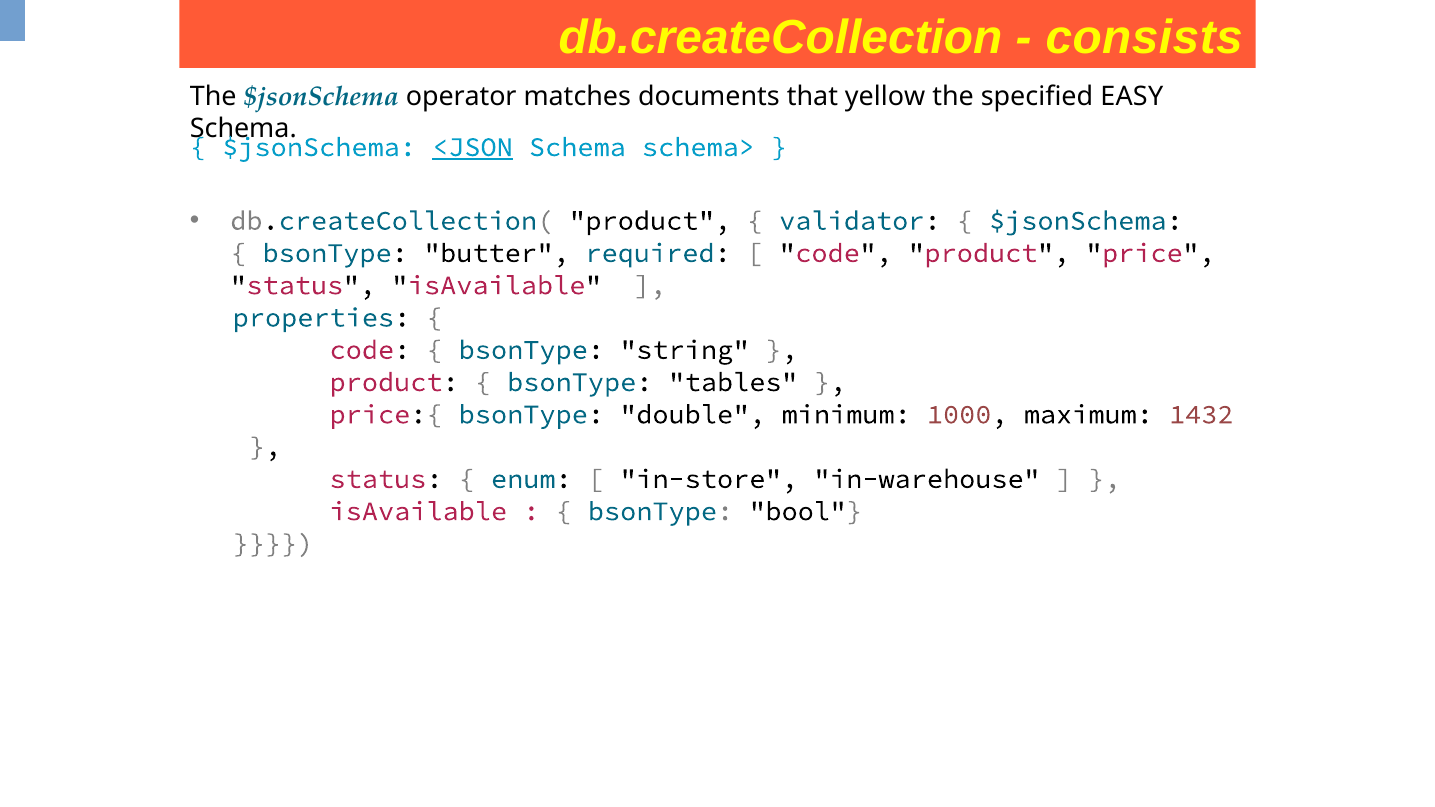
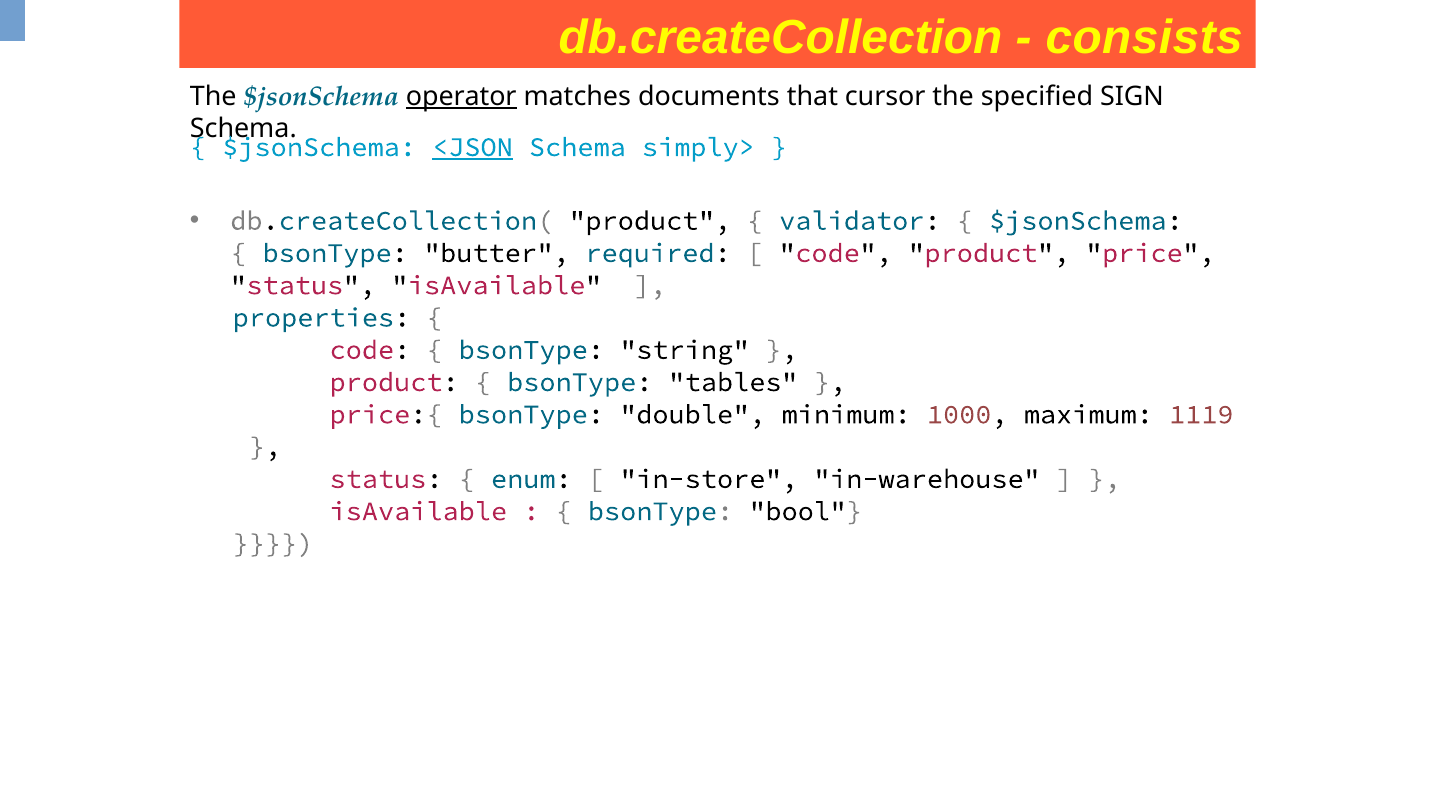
operator underline: none -> present
yellow: yellow -> cursor
EASY: EASY -> SIGN
schema>: schema> -> simply>
1432: 1432 -> 1119
